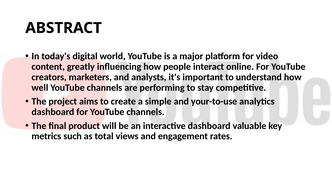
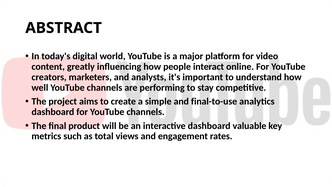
your-to-use: your-to-use -> final-to-use
